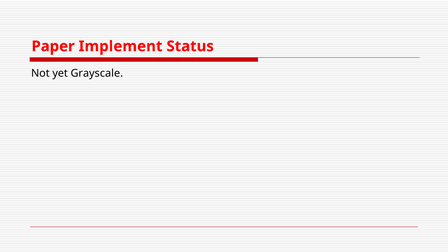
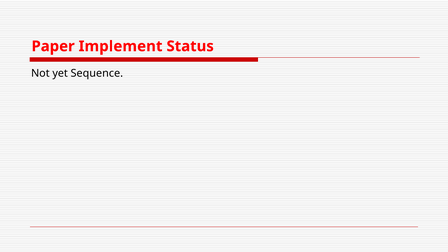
Grayscale: Grayscale -> Sequence
